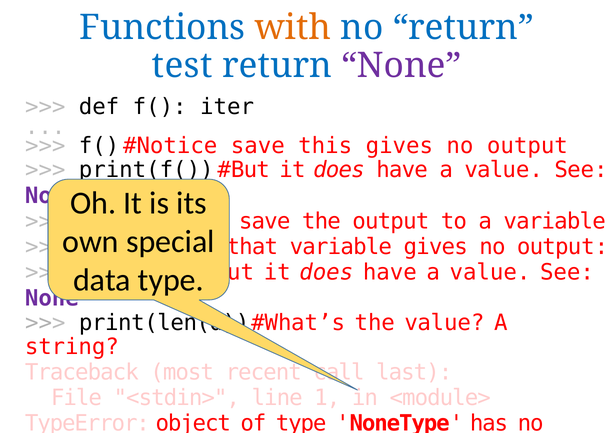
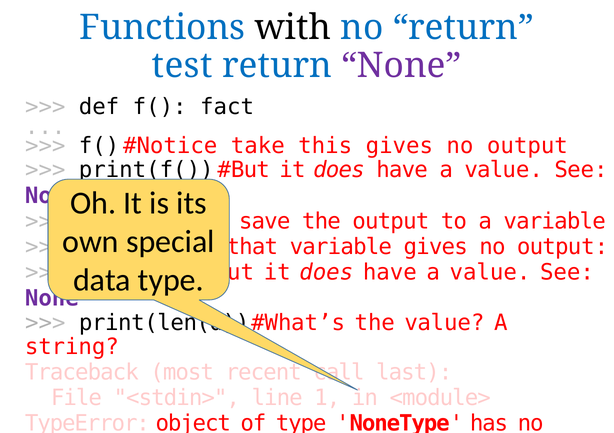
with colour: orange -> black
iter: iter -> fact
save at (258, 146): save -> take
